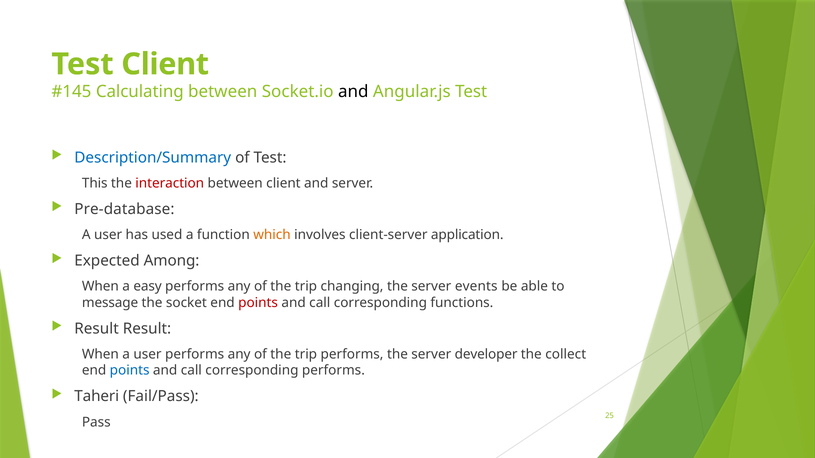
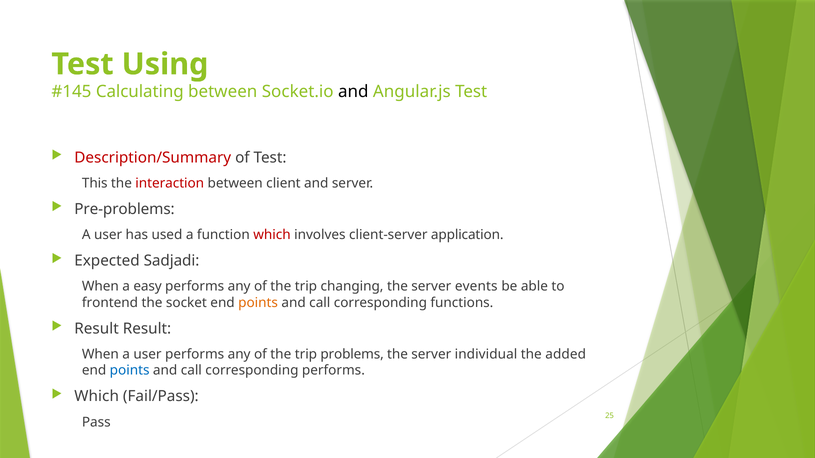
Test Client: Client -> Using
Description/Summary colour: blue -> red
Pre-database: Pre-database -> Pre-problems
which at (272, 235) colour: orange -> red
Among: Among -> Sadjadi
message: message -> frontend
points at (258, 303) colour: red -> orange
trip performs: performs -> problems
developer: developer -> individual
collect: collect -> added
Taheri at (97, 397): Taheri -> Which
